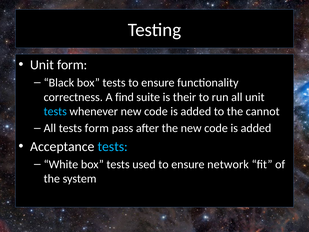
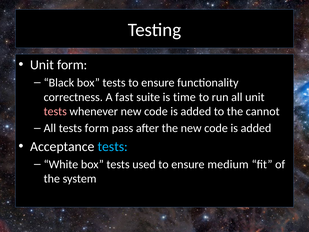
find: find -> fast
their: their -> time
tests at (55, 111) colour: light blue -> pink
network: network -> medium
